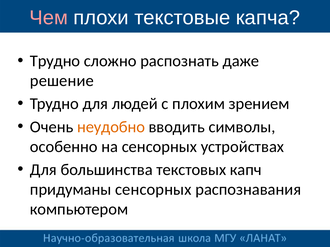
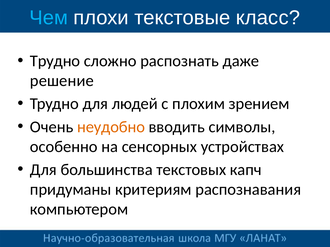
Чем colour: pink -> light blue
капча: капча -> класс
придуманы сенсорных: сенсорных -> критериям
